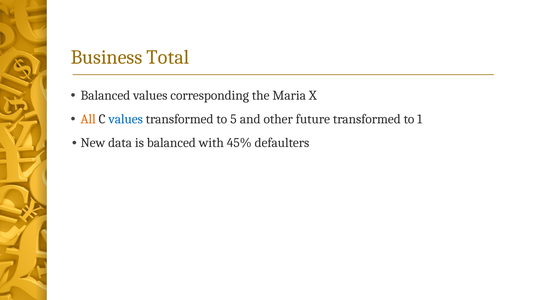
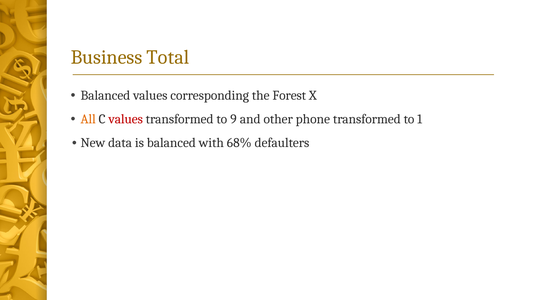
Maria: Maria -> Forest
values at (126, 119) colour: blue -> red
5: 5 -> 9
future: future -> phone
45%: 45% -> 68%
